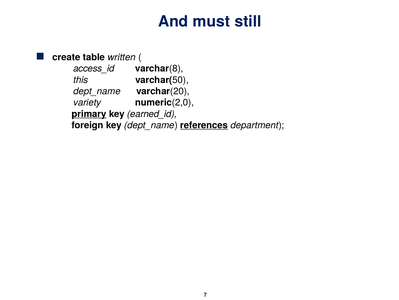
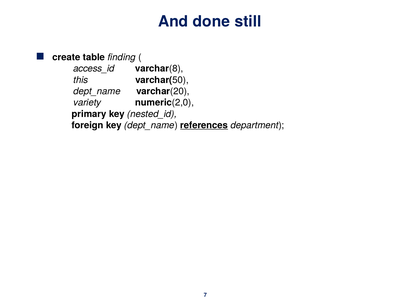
must: must -> done
written: written -> finding
primary underline: present -> none
earned_id: earned_id -> nested_id
